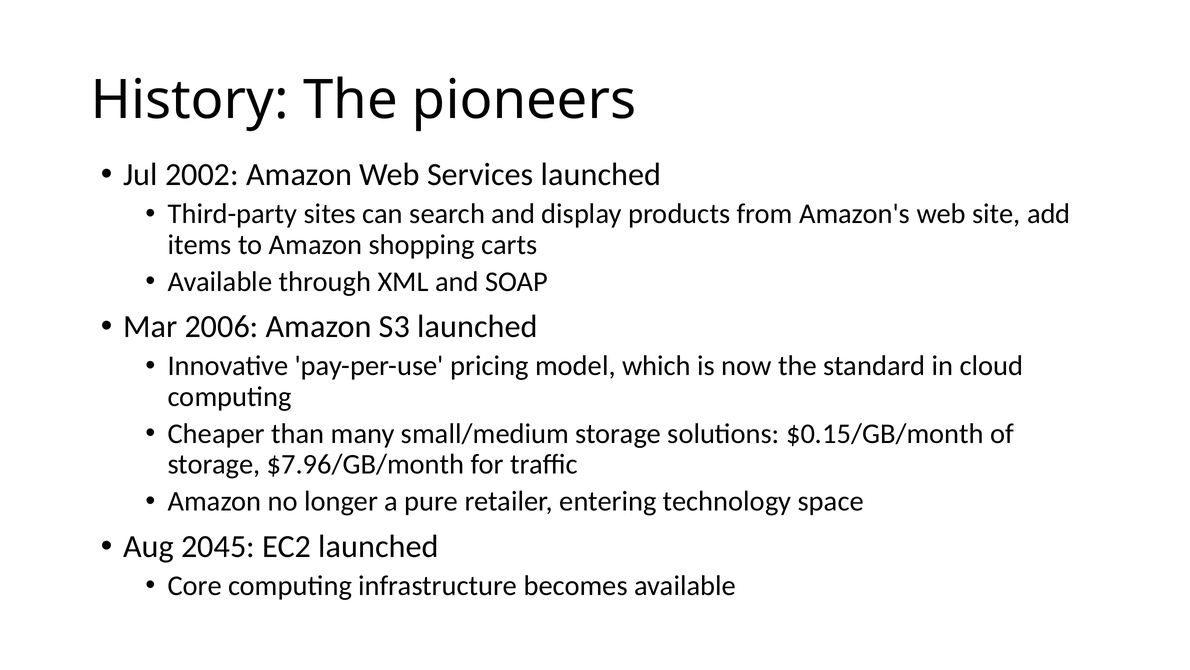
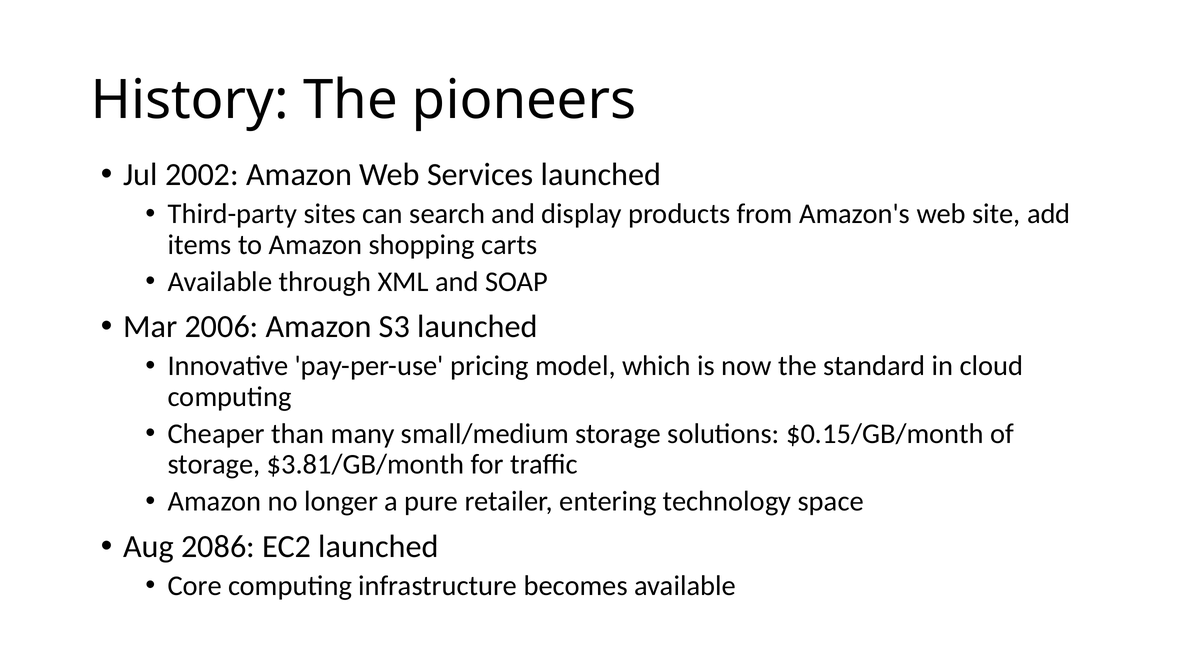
$7.96/GB/month: $7.96/GB/month -> $3.81/GB/month
2045: 2045 -> 2086
